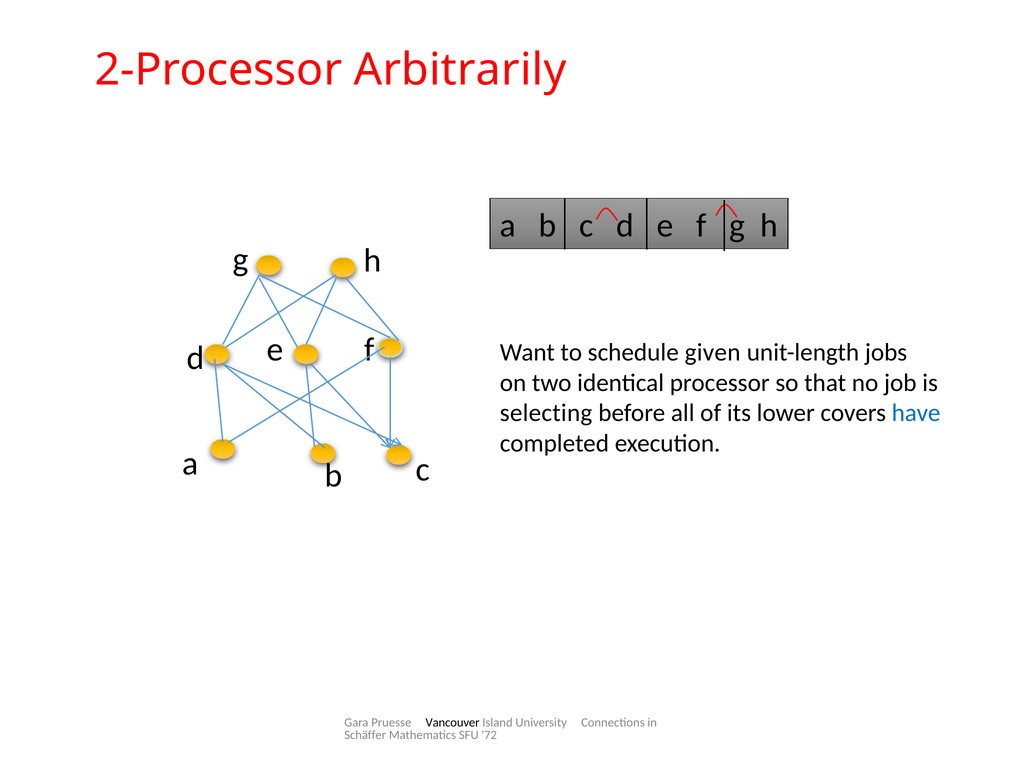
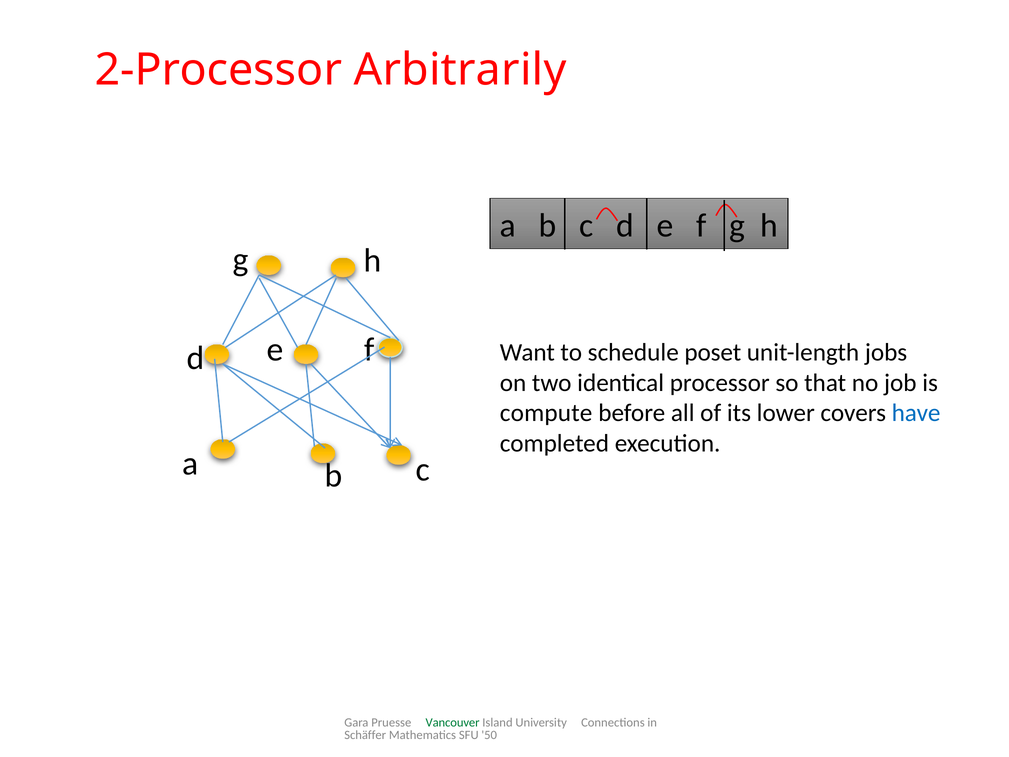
given: given -> poset
selecting: selecting -> compute
Vancouver colour: black -> green
72: 72 -> 50
